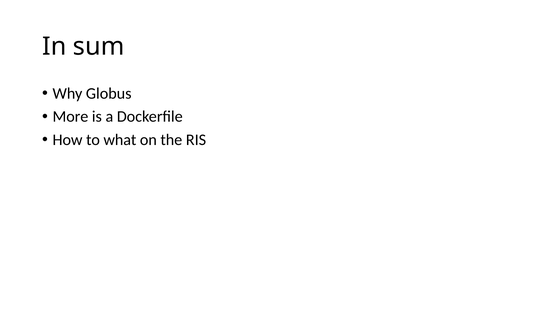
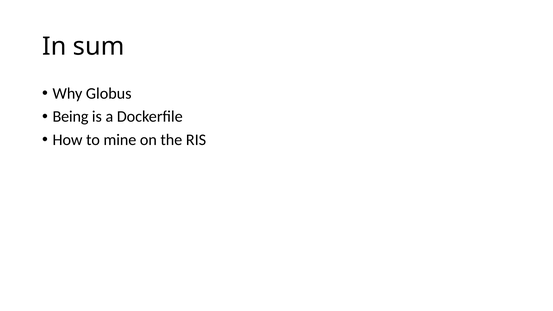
More: More -> Being
what: what -> mine
